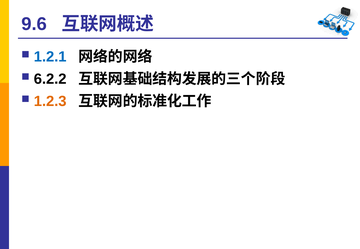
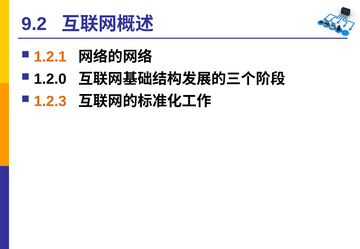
9.6: 9.6 -> 9.2
1.2.1 colour: blue -> orange
6.2.2: 6.2.2 -> 1.2.0
